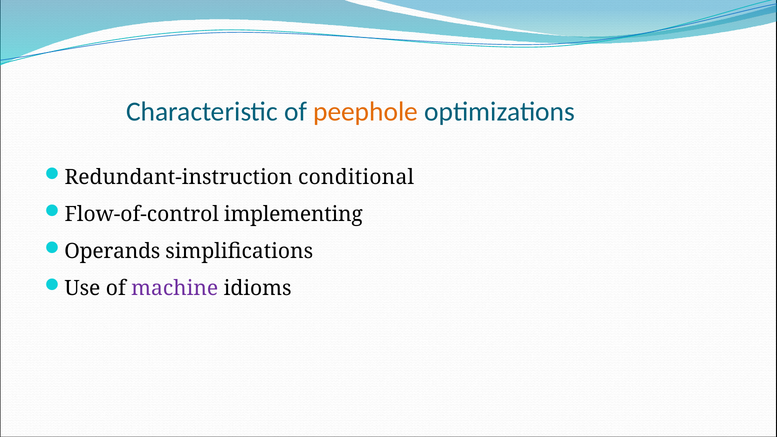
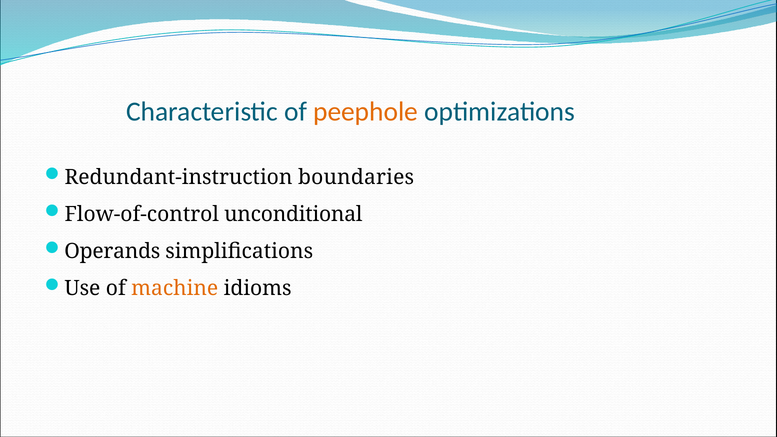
conditional: conditional -> boundaries
implementing: implementing -> unconditional
machine colour: purple -> orange
